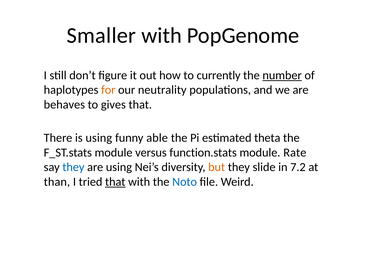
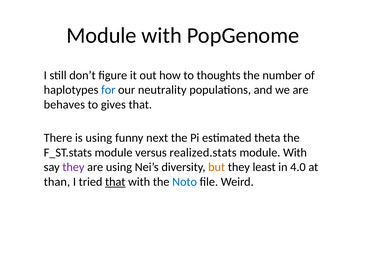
Smaller at (101, 35): Smaller -> Module
currently: currently -> thoughts
number underline: present -> none
for colour: orange -> blue
able: able -> next
function.stats: function.stats -> realized.stats
Rate at (295, 152): Rate -> With
they at (73, 167) colour: blue -> purple
slide: slide -> least
7.2: 7.2 -> 4.0
